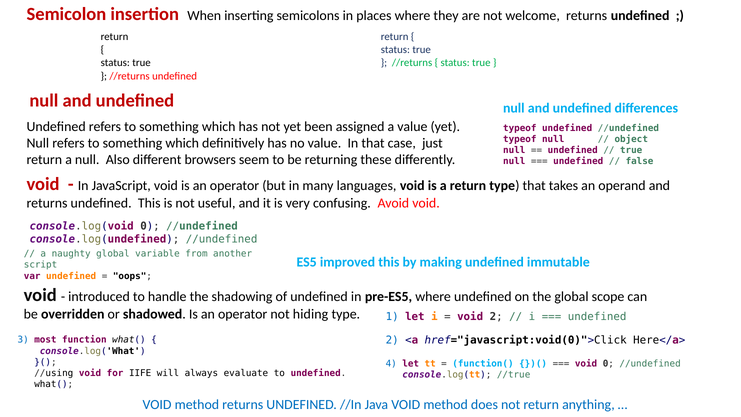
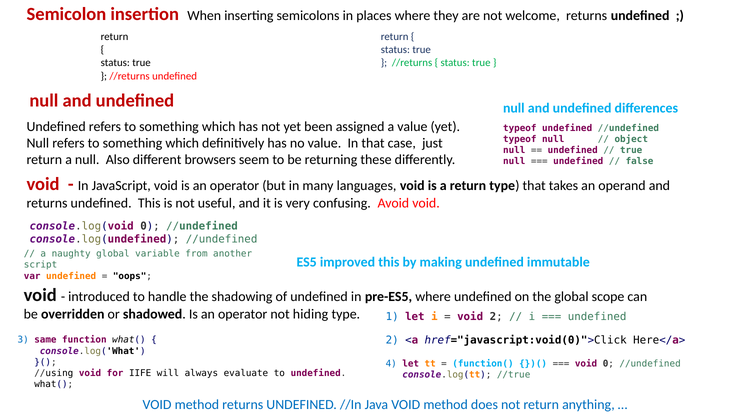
most: most -> same
